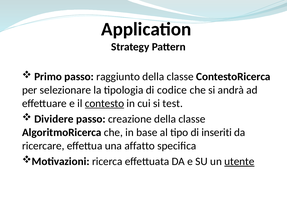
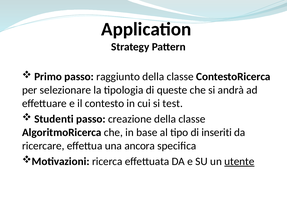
codice: codice -> queste
contesto underline: present -> none
Dividere: Dividere -> Studenti
affatto: affatto -> ancora
